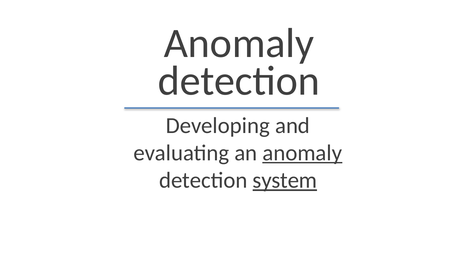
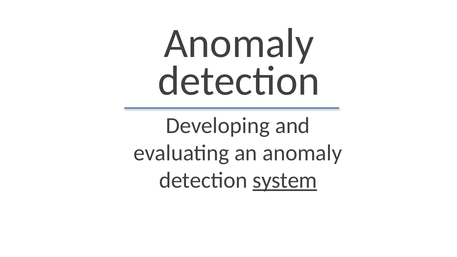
anomaly at (302, 153) underline: present -> none
